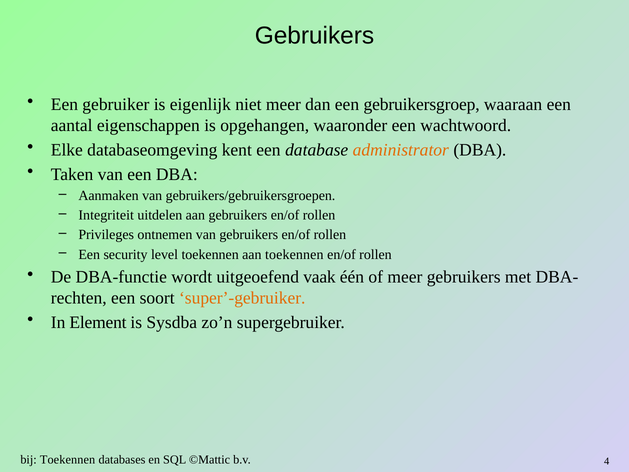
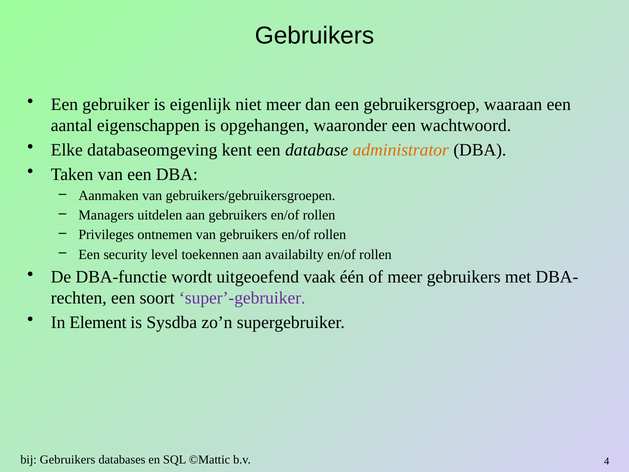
Integriteit: Integriteit -> Managers
aan toekennen: toekennen -> availabilty
super’-gebruiker colour: orange -> purple
bij Toekennen: Toekennen -> Gebruikers
